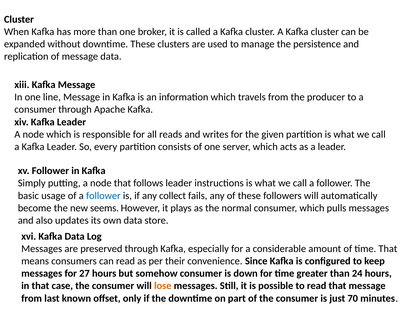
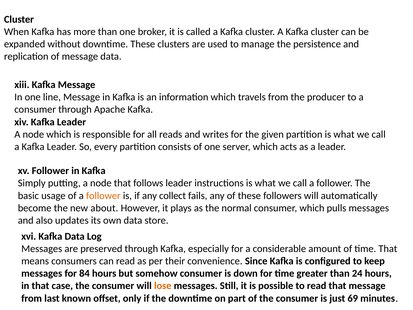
follower at (103, 195) colour: blue -> orange
seems: seems -> about
27: 27 -> 84
70: 70 -> 69
